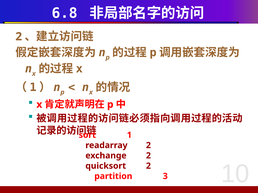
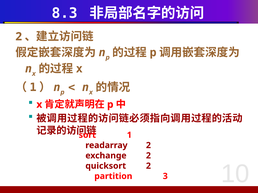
6.8: 6.8 -> 8.3
